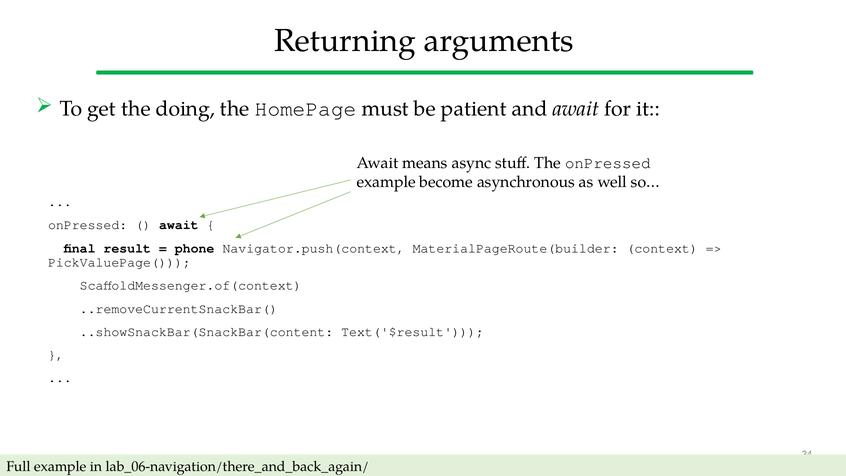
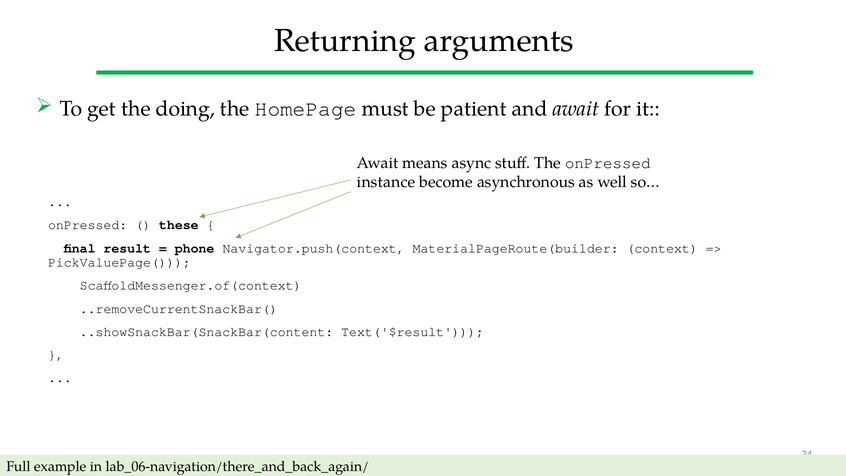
example at (386, 182): example -> instance
await at (179, 225): await -> these
